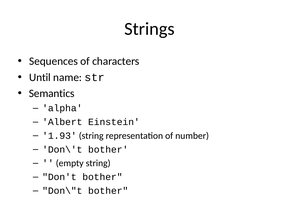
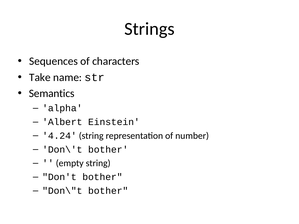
Until: Until -> Take
1.93: 1.93 -> 4.24
